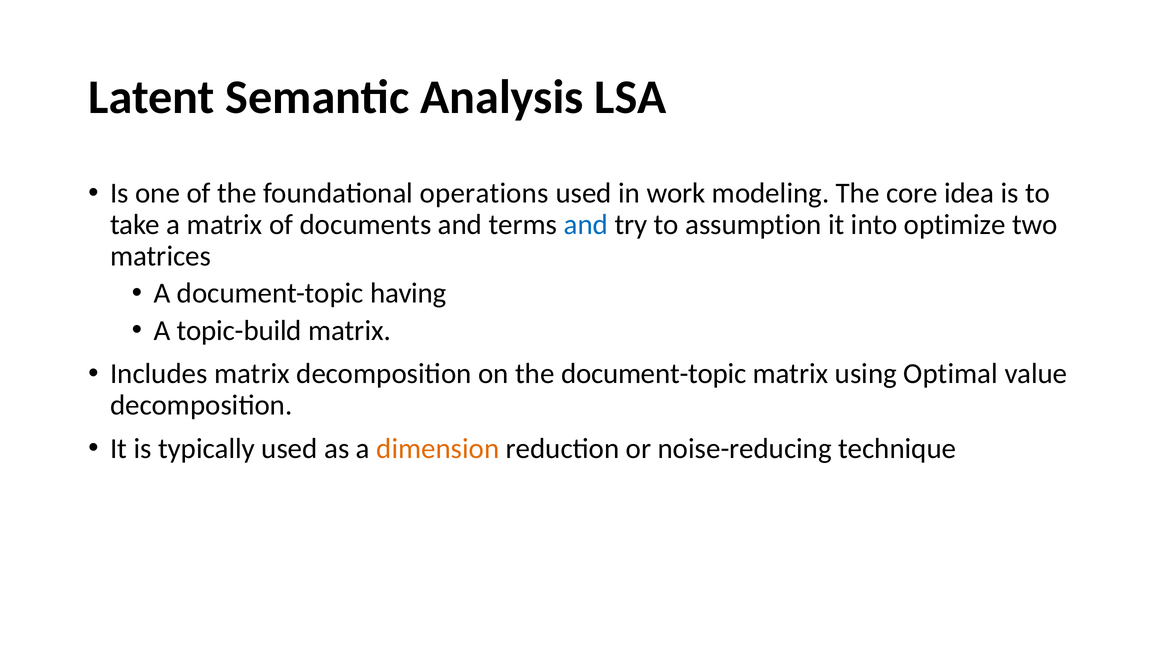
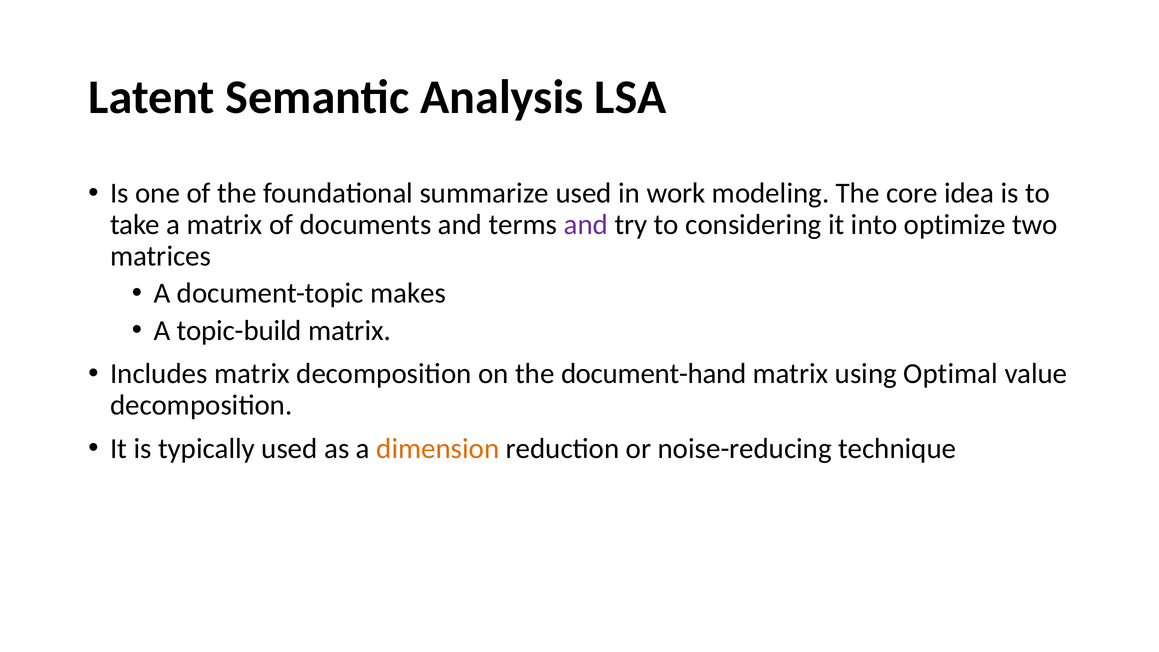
operations: operations -> summarize
and at (586, 225) colour: blue -> purple
assumption: assumption -> considering
having: having -> makes
the document-topic: document-topic -> document-hand
